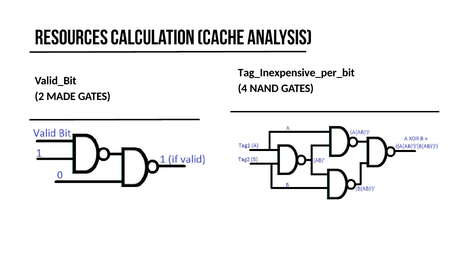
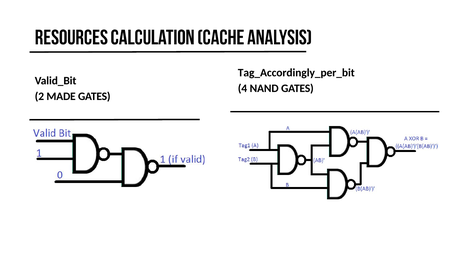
Tag_Inexpensive_per_bit: Tag_Inexpensive_per_bit -> Tag_Accordingly_per_bit
